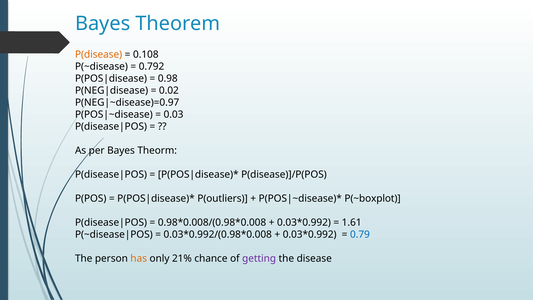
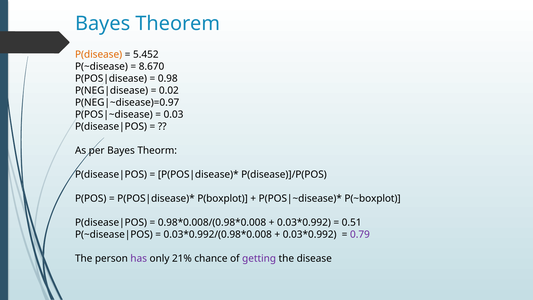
0.108: 0.108 -> 5.452
0.792: 0.792 -> 8.670
P(outliers: P(outliers -> P(boxplot
1.61: 1.61 -> 0.51
0.79 colour: blue -> purple
has colour: orange -> purple
